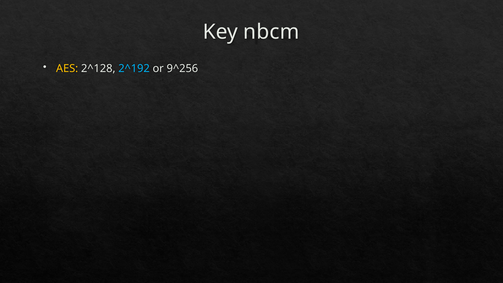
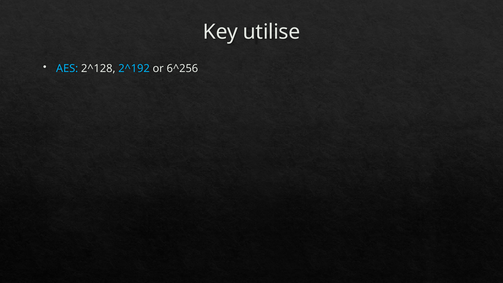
nbcm: nbcm -> utilise
AES colour: yellow -> light blue
9^256: 9^256 -> 6^256
